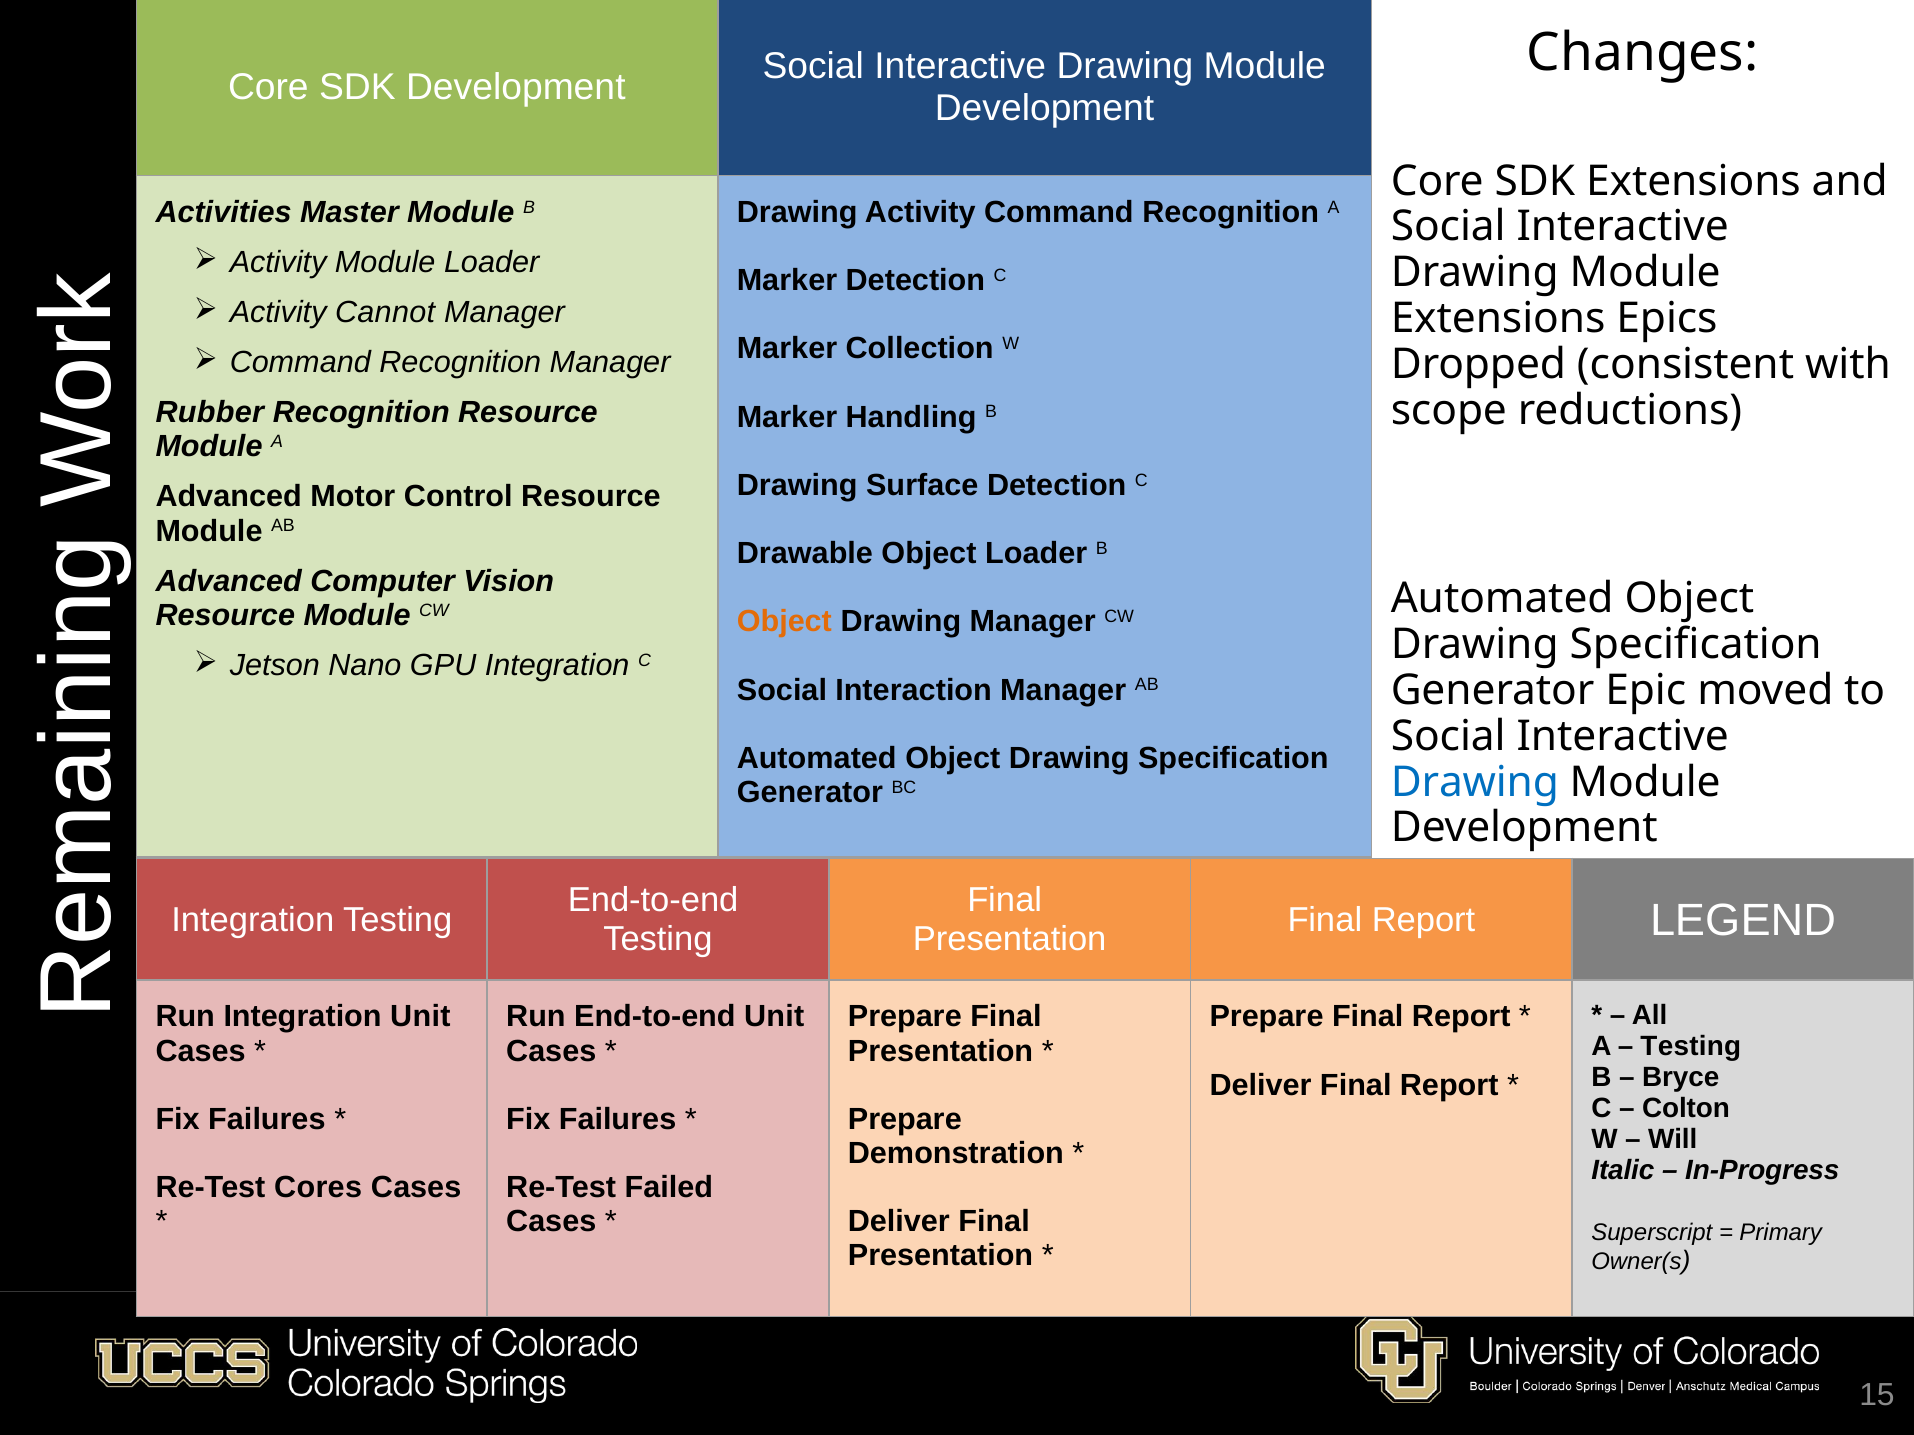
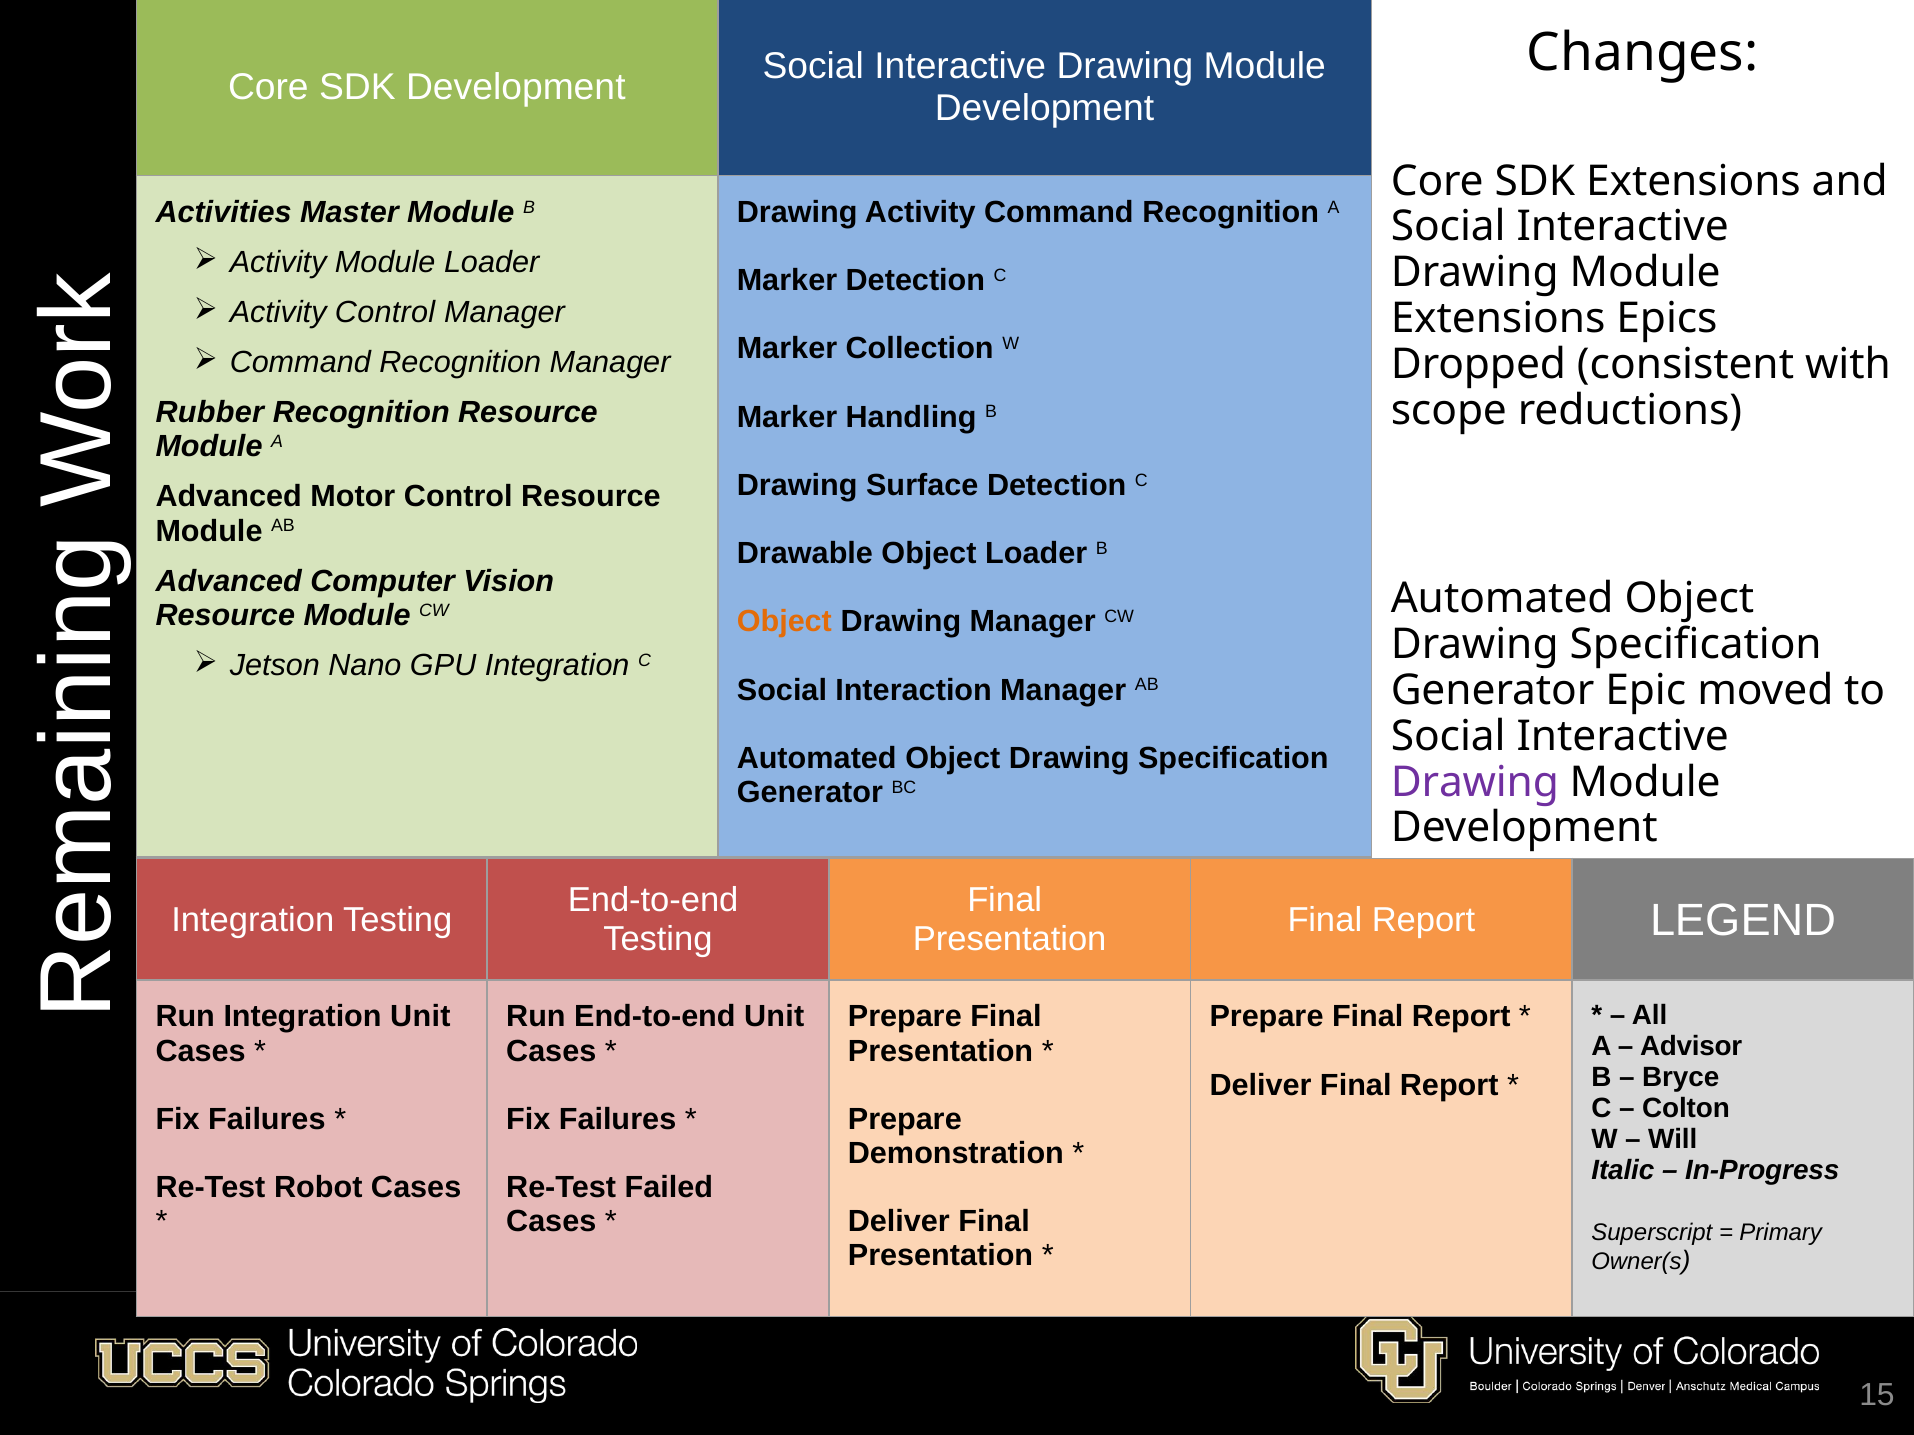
Activity Cannot: Cannot -> Control
Drawing at (1475, 782) colour: blue -> purple
Testing at (1691, 1047): Testing -> Advisor
Cores: Cores -> Robot
